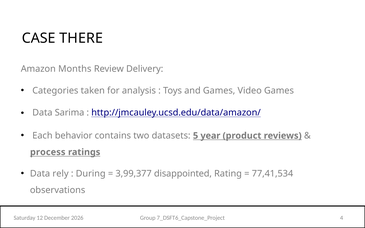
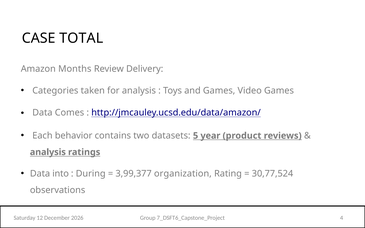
THERE: THERE -> TOTAL
Sarima: Sarima -> Comes
process at (48, 152): process -> analysis
rely: rely -> into
disappointed: disappointed -> organization
77,41,534: 77,41,534 -> 30,77,524
